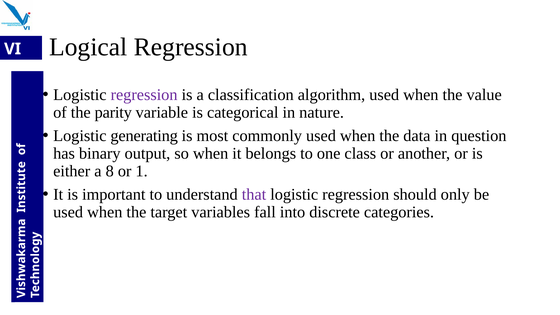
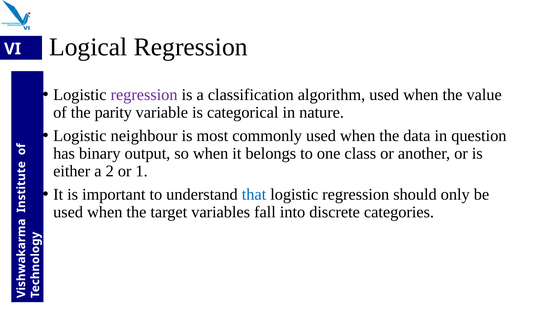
generating: generating -> neighbour
8: 8 -> 2
that colour: purple -> blue
